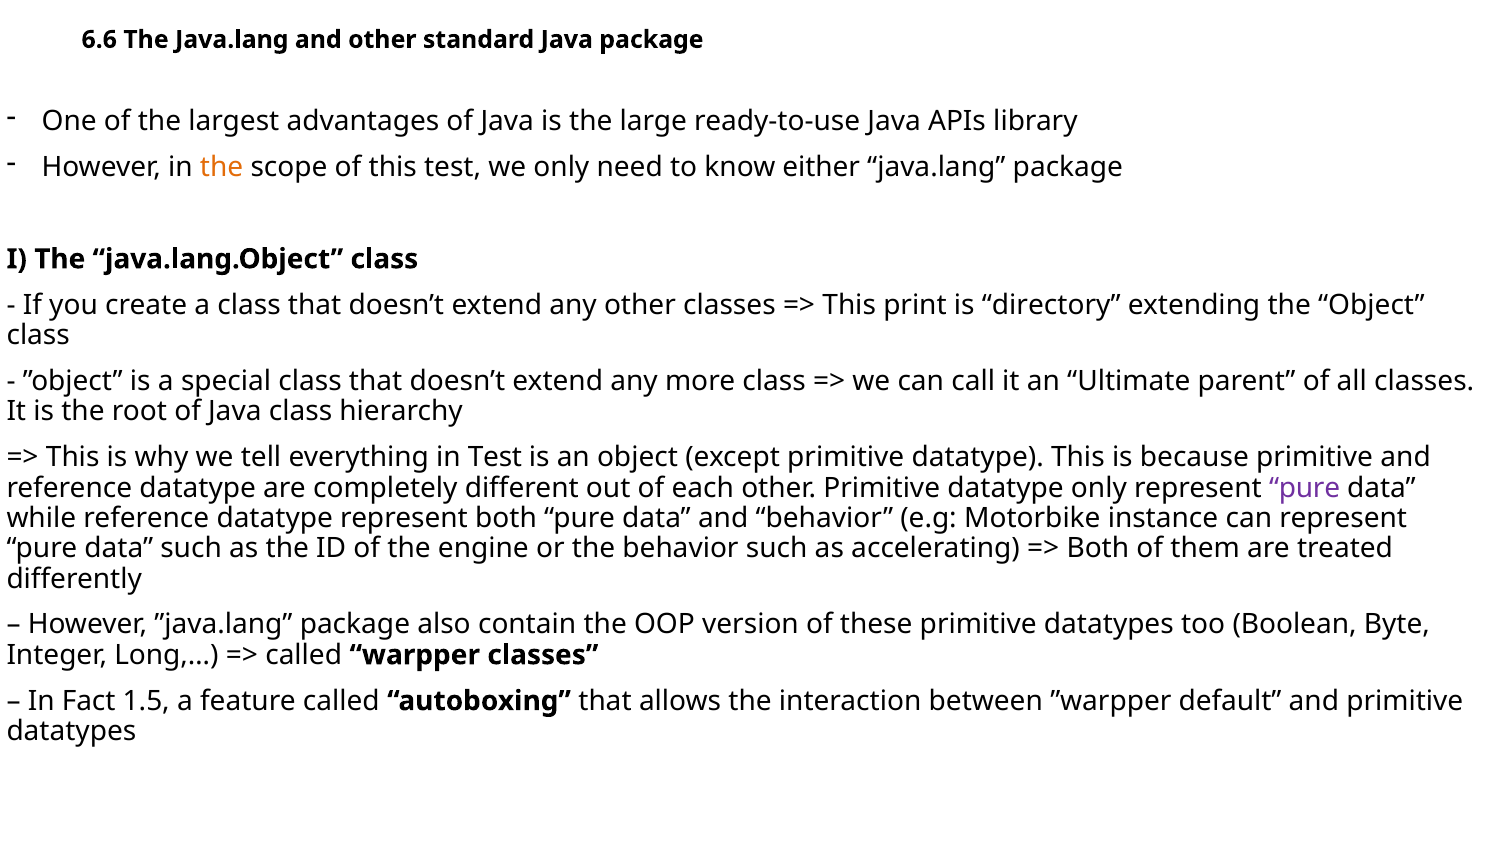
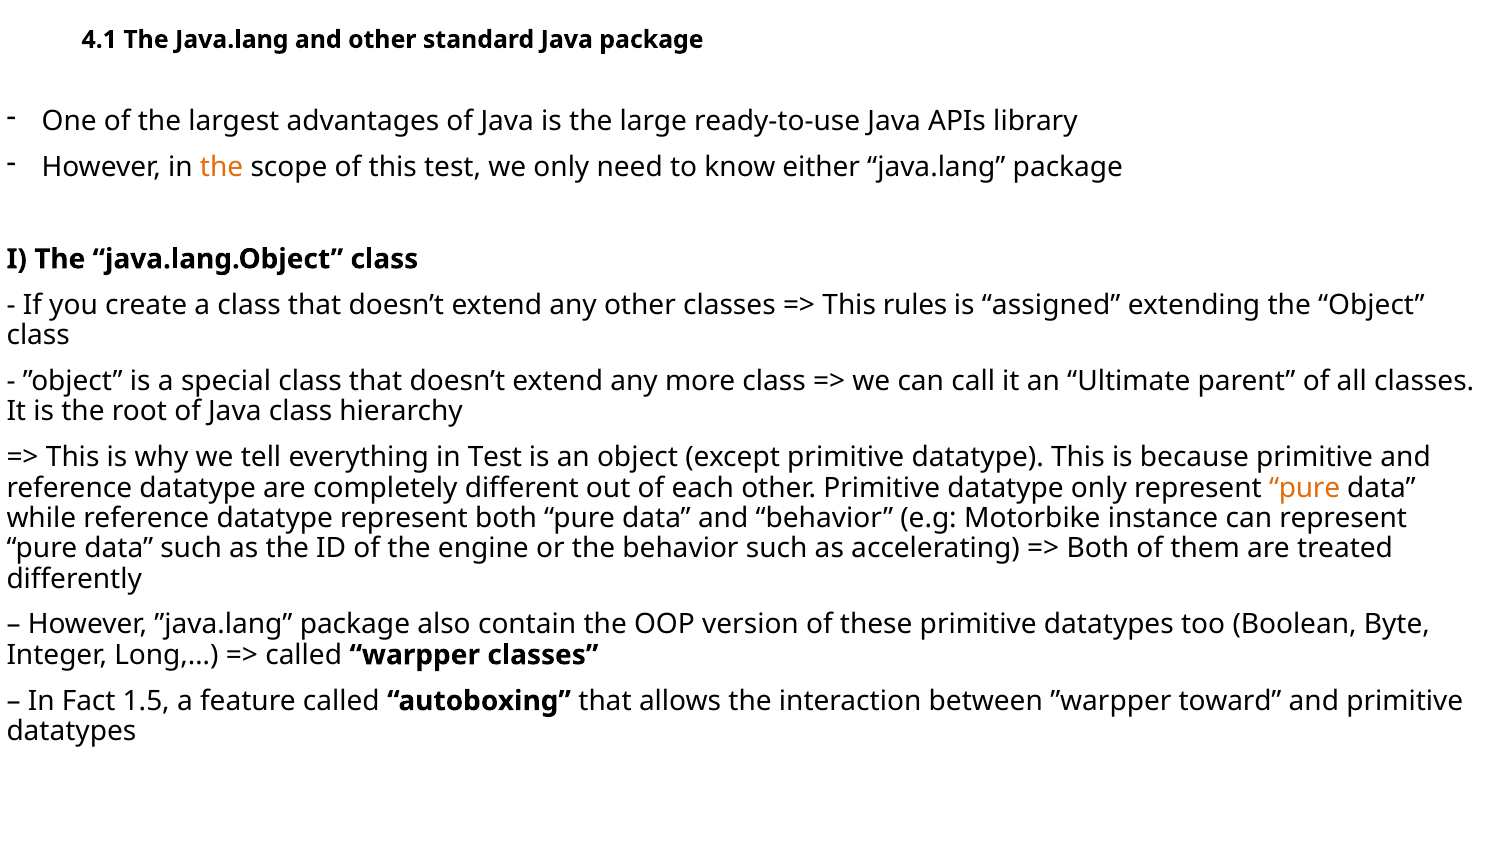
6.6: 6.6 -> 4.1
print: print -> rules
directory: directory -> assigned
pure at (1305, 488) colour: purple -> orange
default: default -> toward
